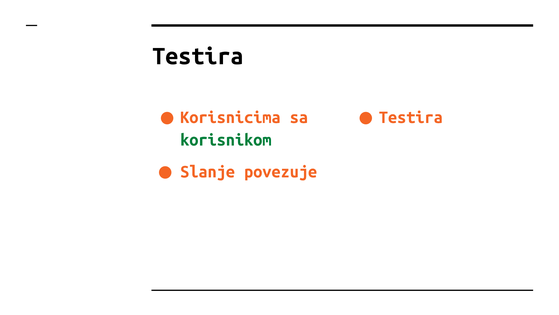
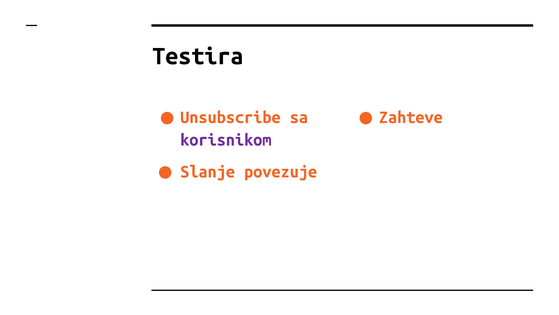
Korisnicima: Korisnicima -> Unsubscribe
Testira at (411, 117): Testira -> Zahteve
korisnikom colour: green -> purple
